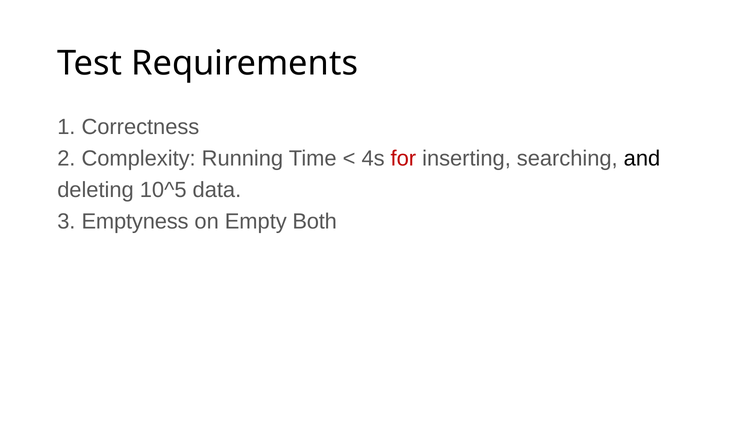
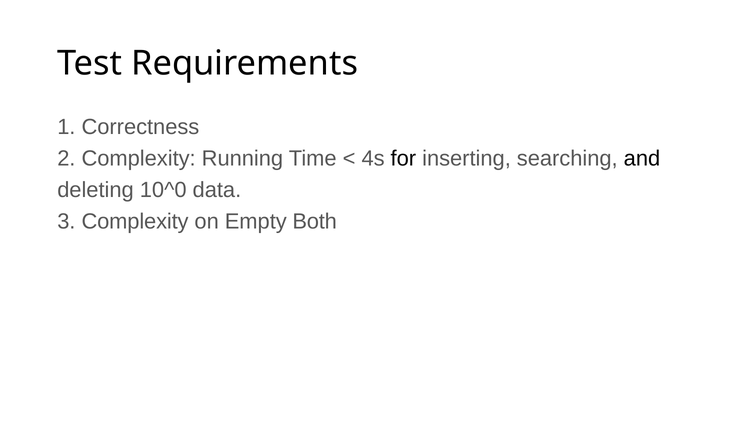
for colour: red -> black
10^5: 10^5 -> 10^0
3 Emptyness: Emptyness -> Complexity
